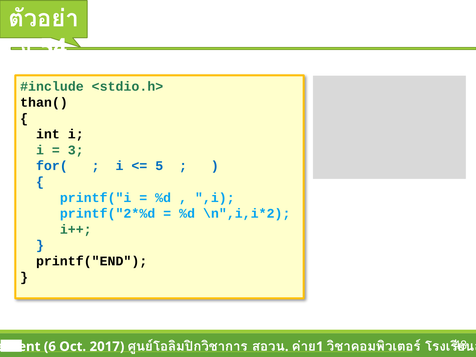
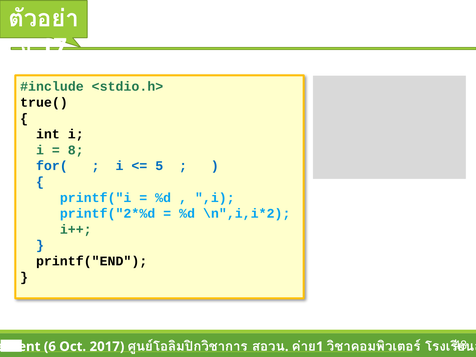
54: 54 -> 17
than(: than( -> true(
3 at (76, 150): 3 -> 8
